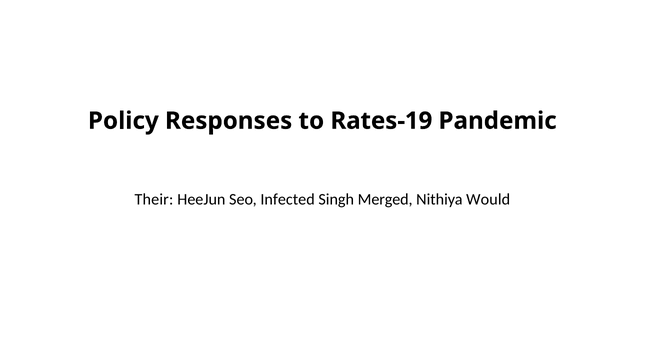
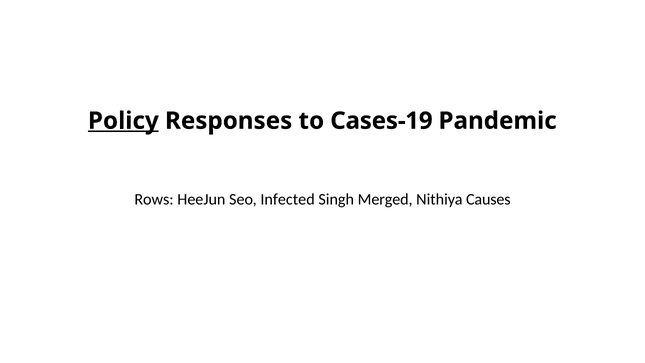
Policy underline: none -> present
Rates-19: Rates-19 -> Cases-19
Their: Their -> Rows
Would: Would -> Causes
